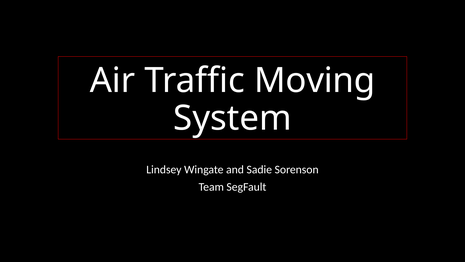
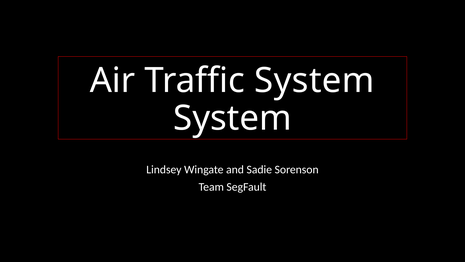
Traffic Moving: Moving -> System
